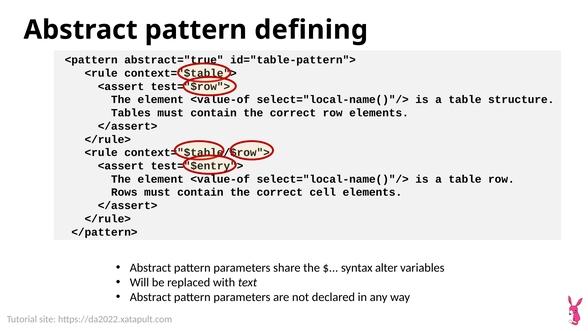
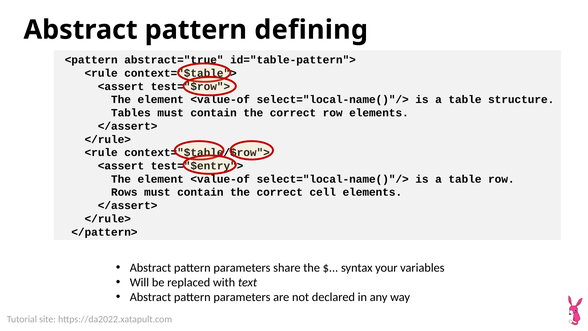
alter: alter -> your
